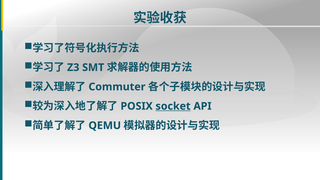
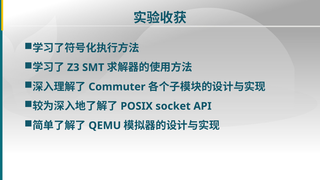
socket underline: present -> none
